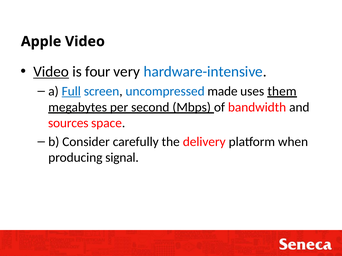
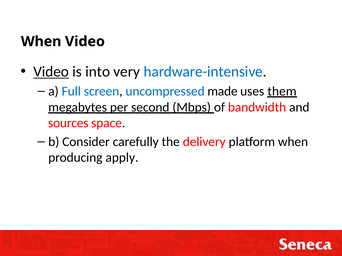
Apple at (41, 42): Apple -> When
four: four -> into
Full underline: present -> none
signal: signal -> apply
